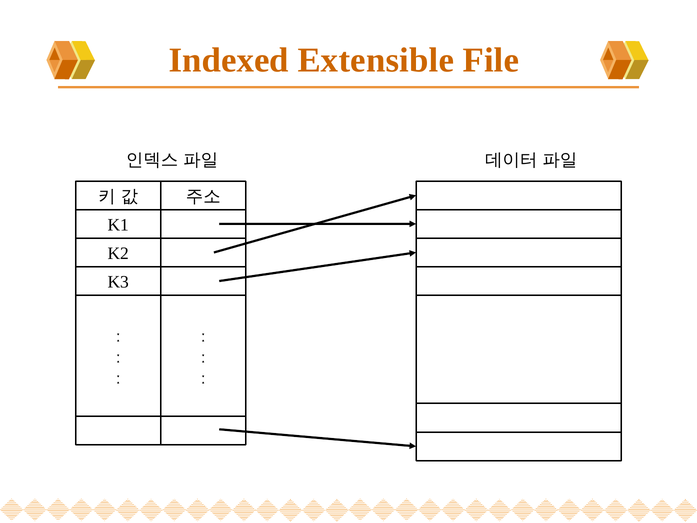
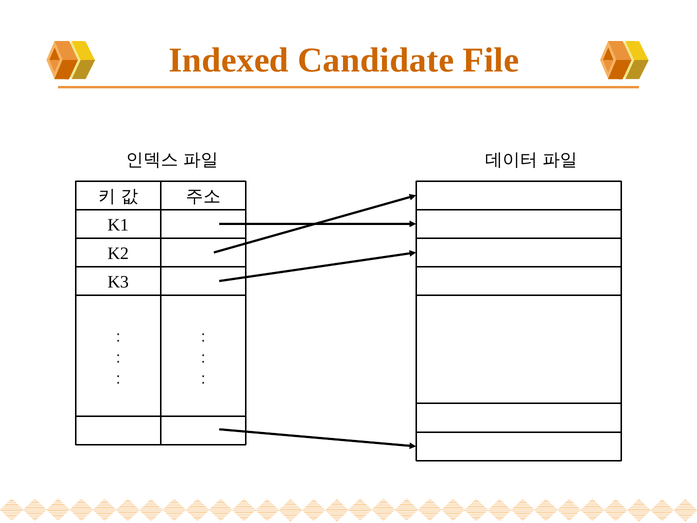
Extensible: Extensible -> Candidate
